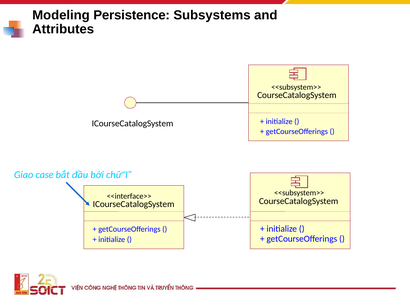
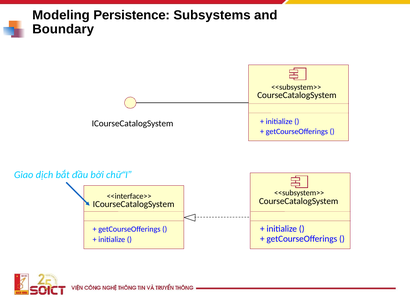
Attributes: Attributes -> Boundary
case: case -> dịch
